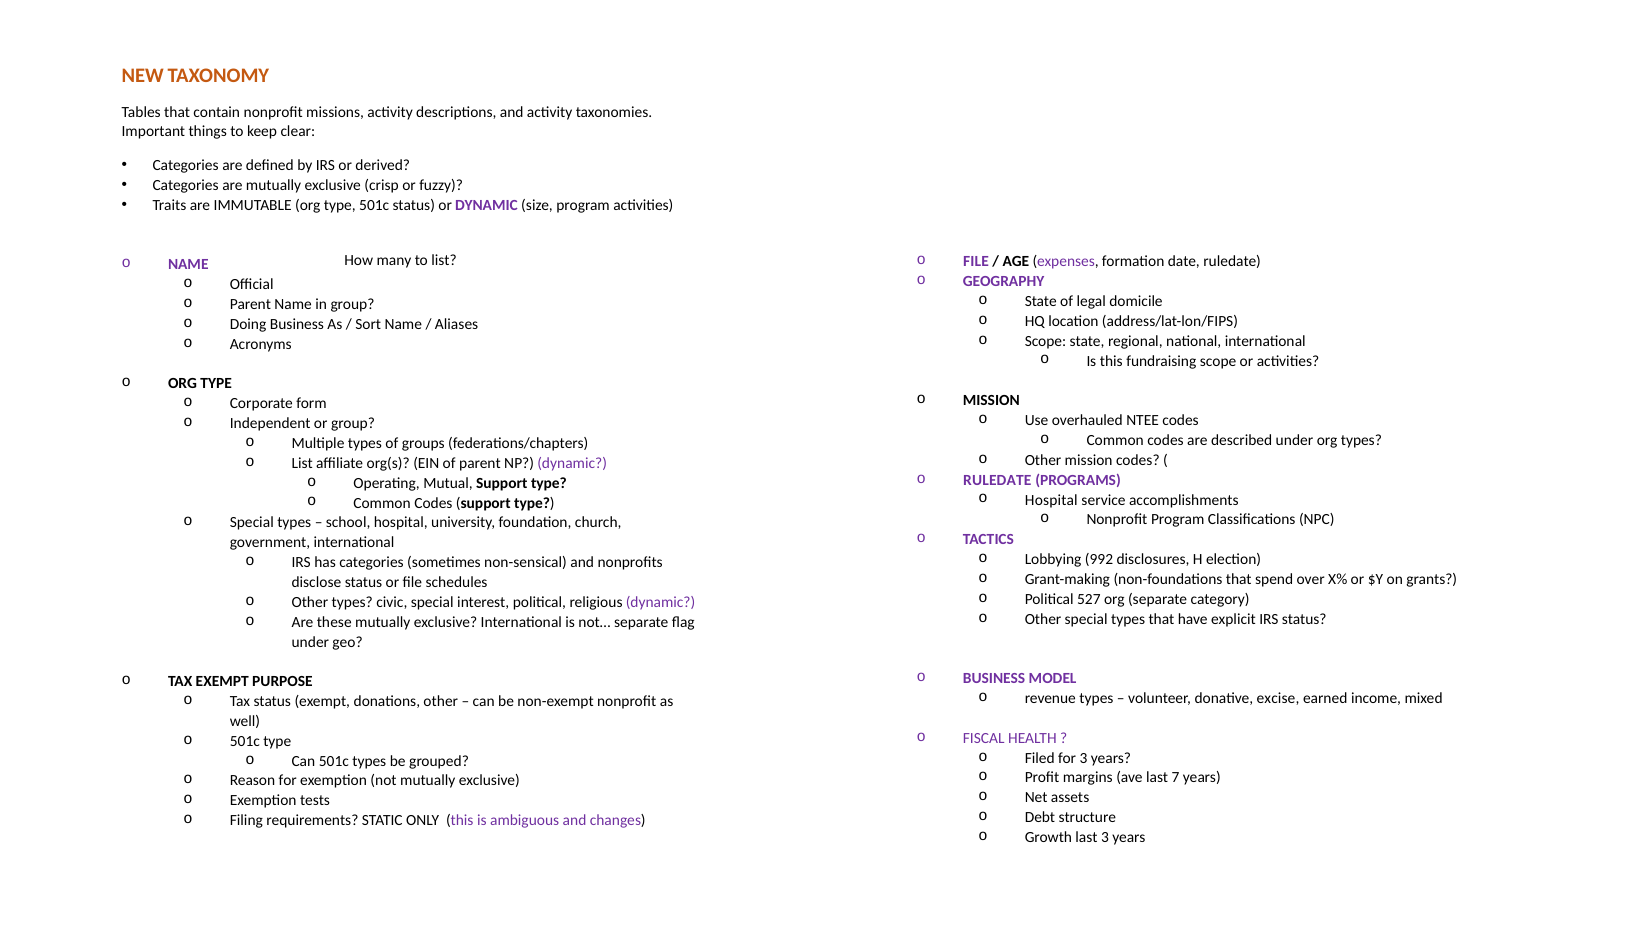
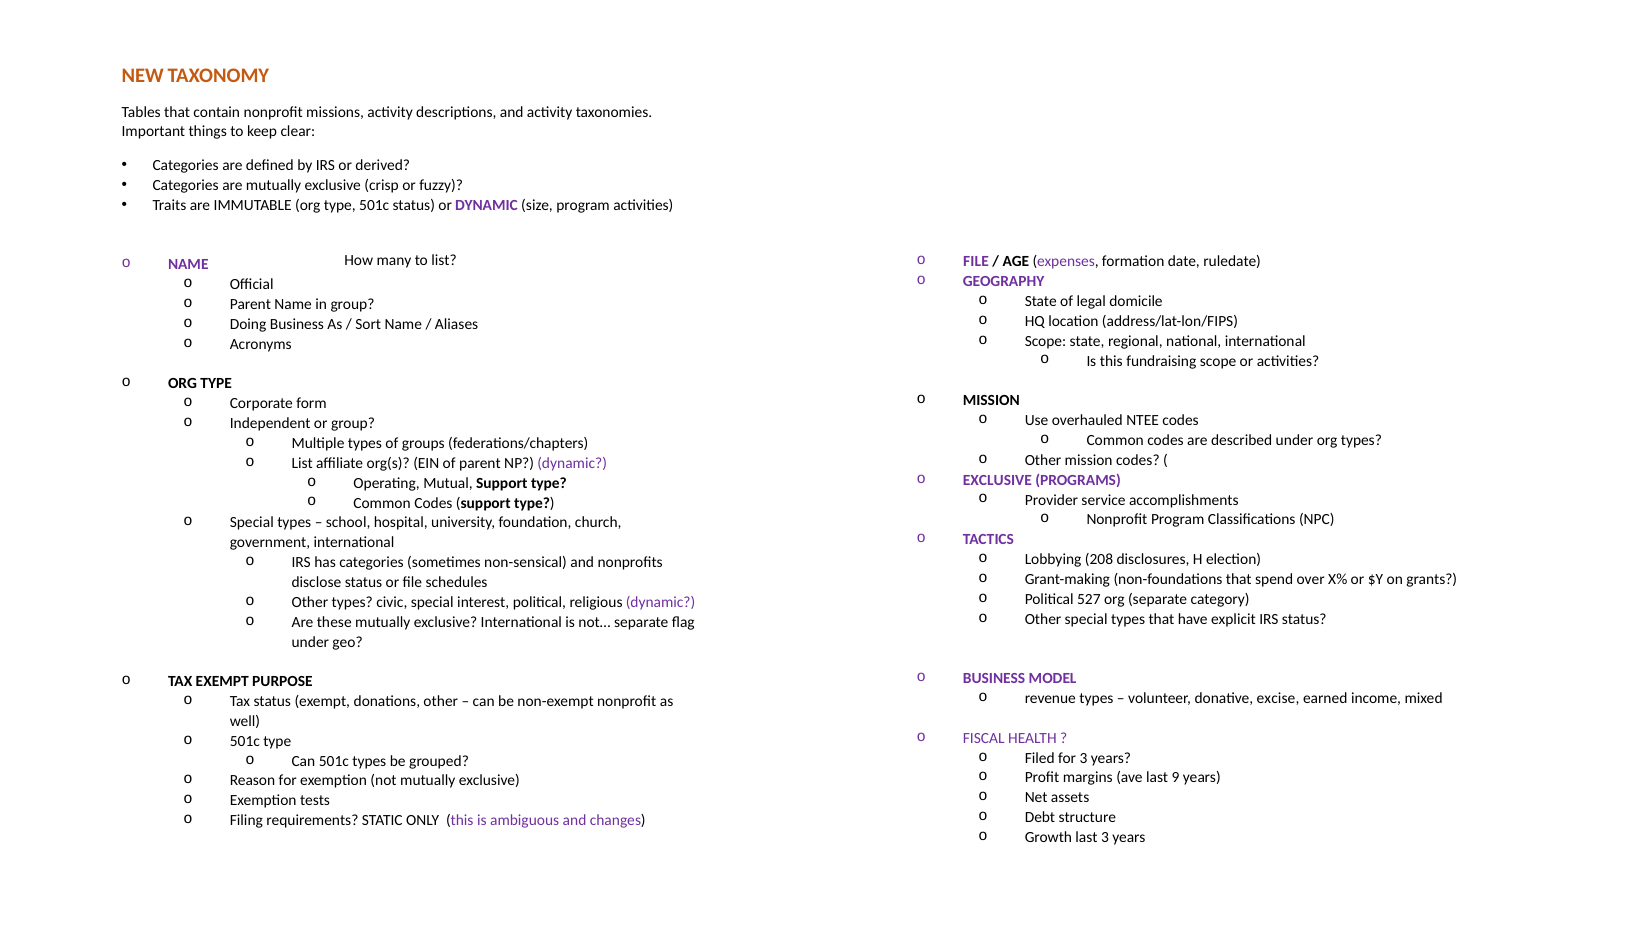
RULEDATE at (997, 480): RULEDATE -> EXCLUSIVE
Hospital at (1051, 500): Hospital -> Provider
992: 992 -> 208
7: 7 -> 9
